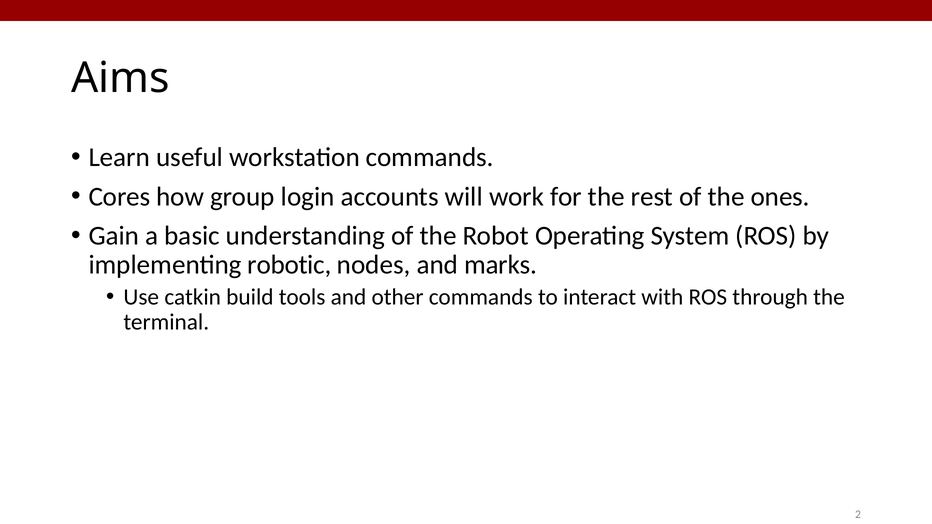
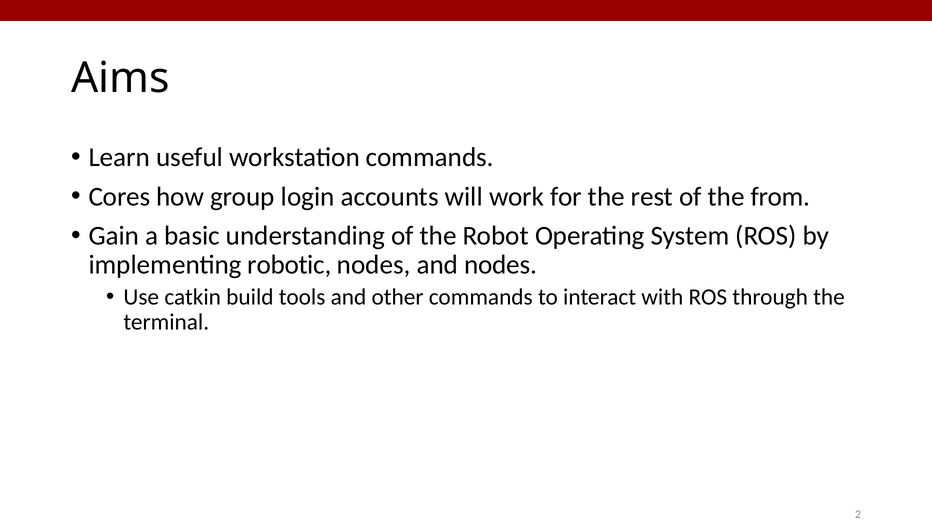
ones: ones -> from
and marks: marks -> nodes
